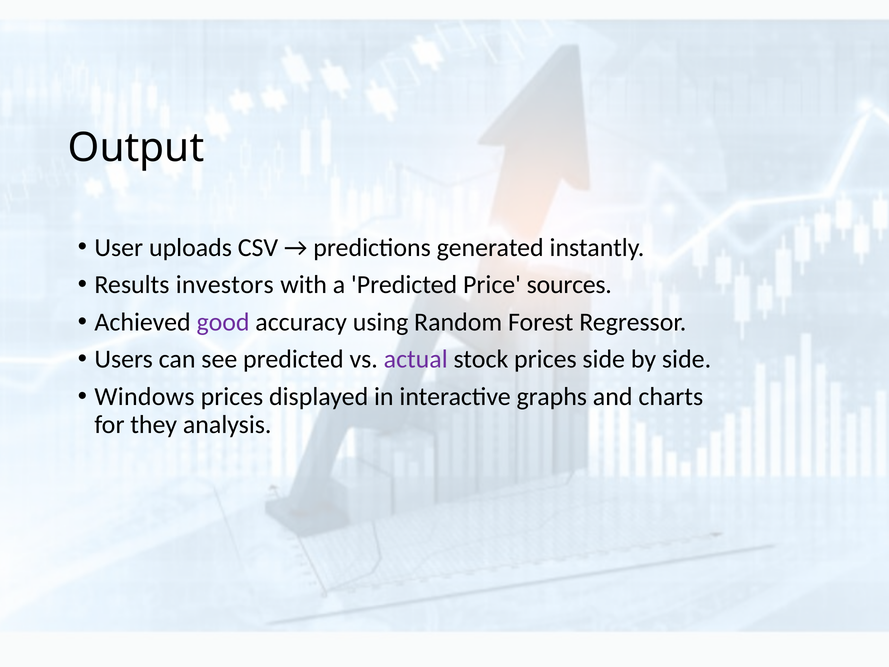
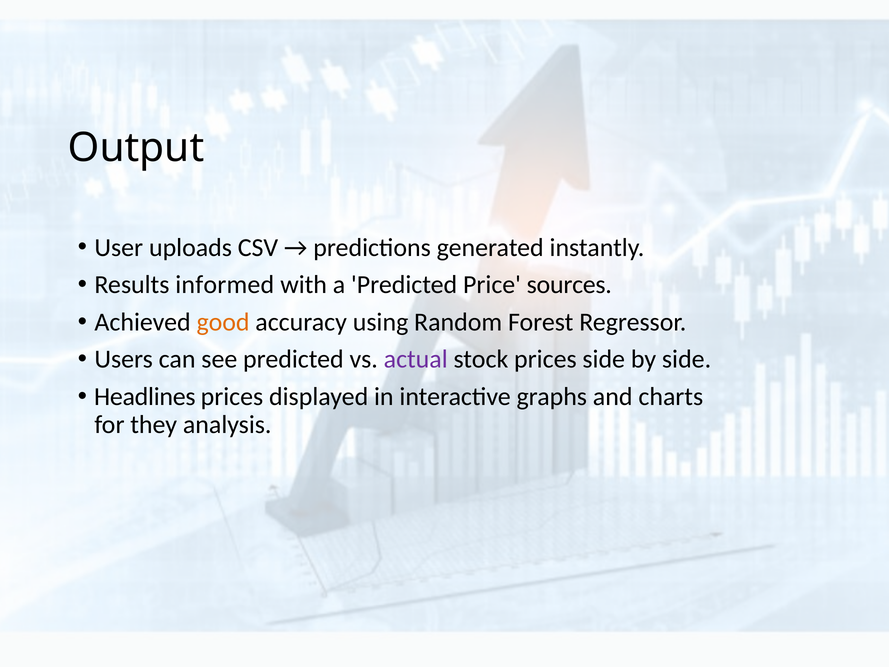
investors: investors -> informed
good colour: purple -> orange
Windows: Windows -> Headlines
